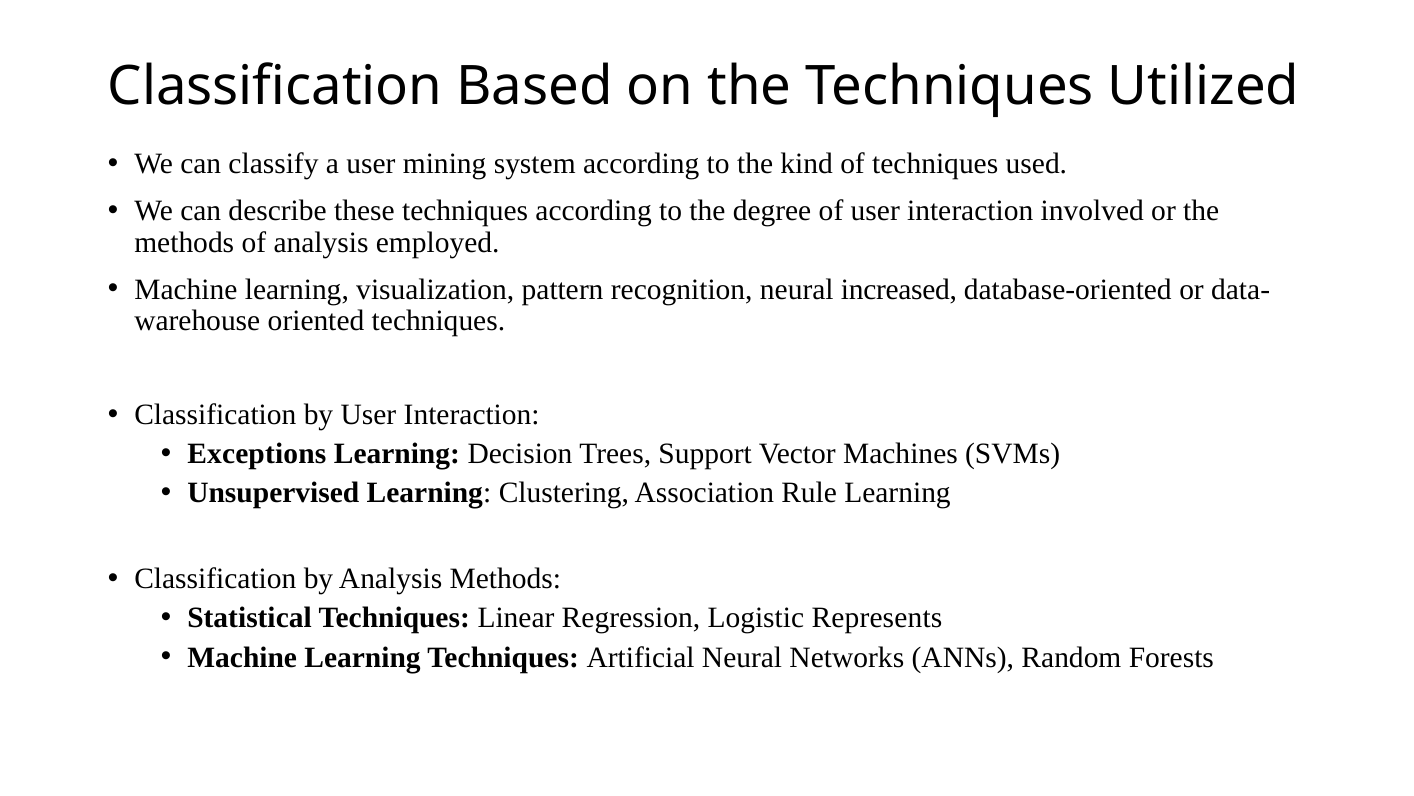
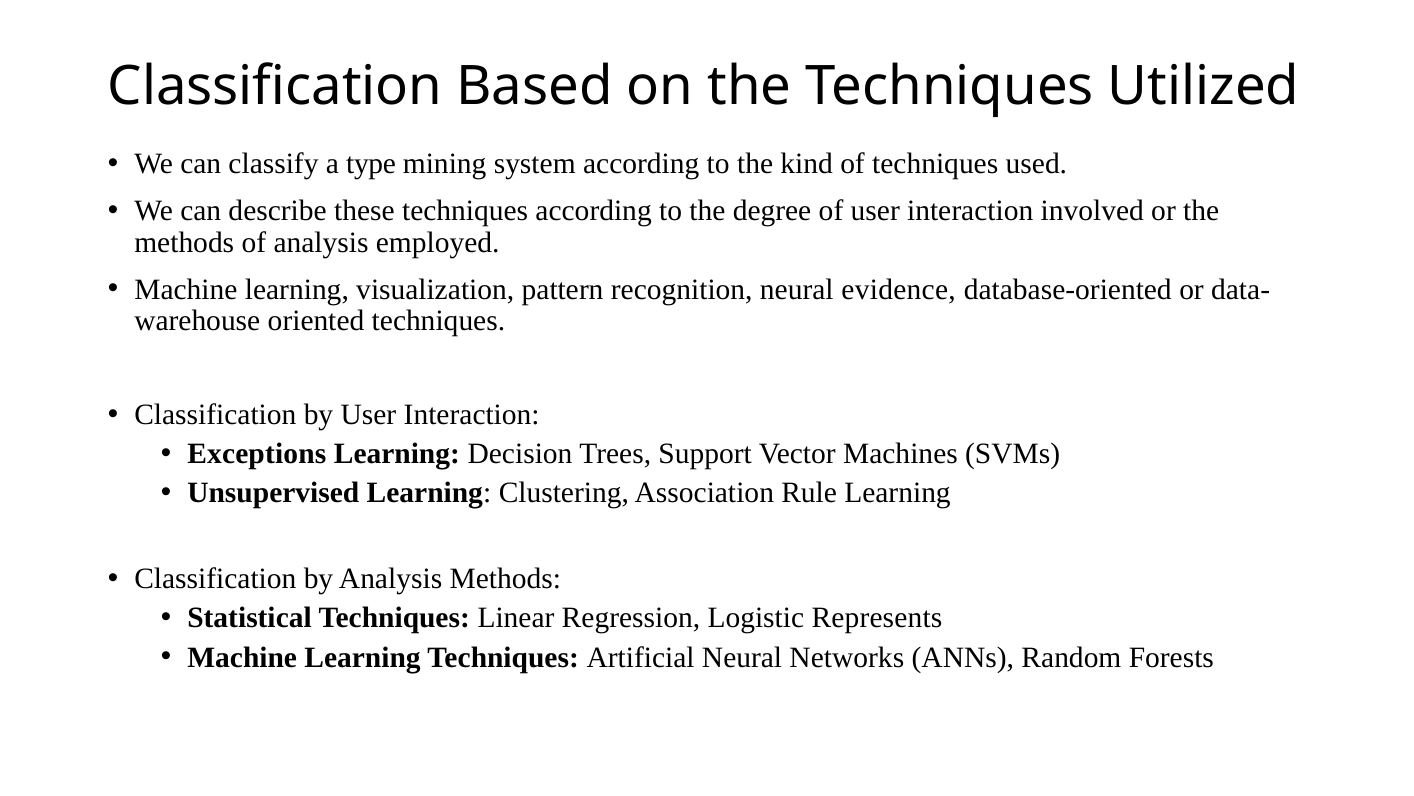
a user: user -> type
increased: increased -> evidence
